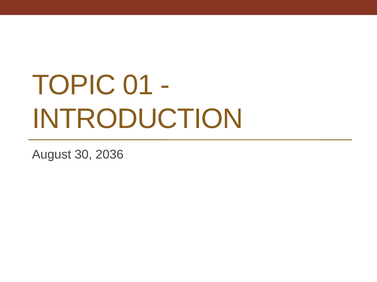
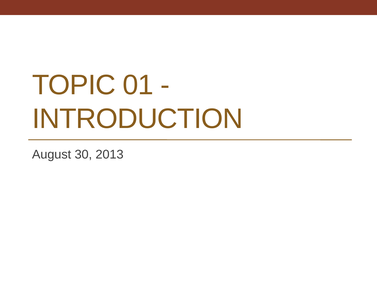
2036: 2036 -> 2013
